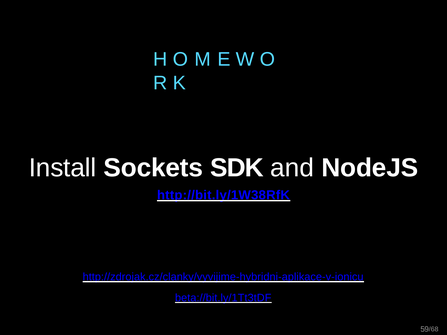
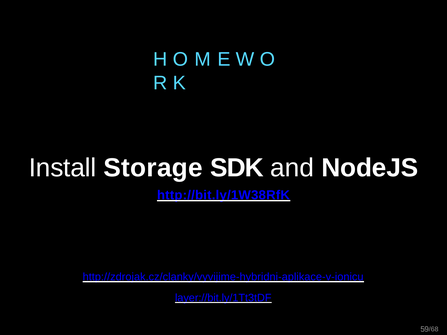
Sockets: Sockets -> Storage
beta://bit.ly/1Tt3tDF: beta://bit.ly/1Tt3tDF -> layer://bit.ly/1Tt3tDF
